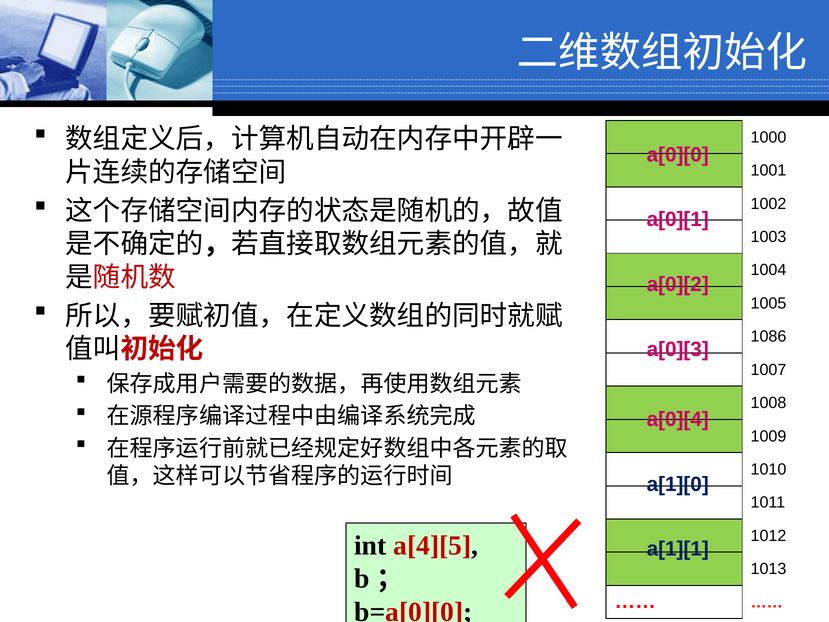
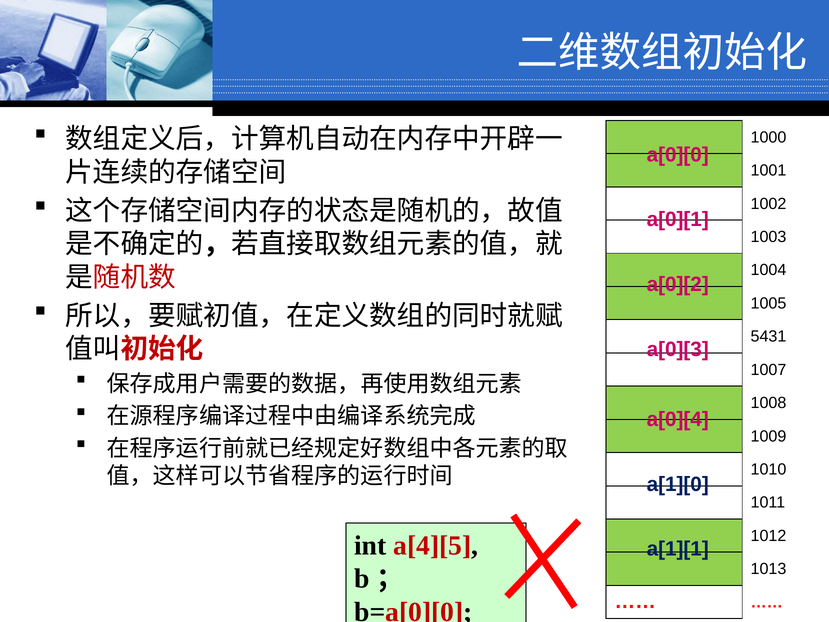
1086: 1086 -> 5431
